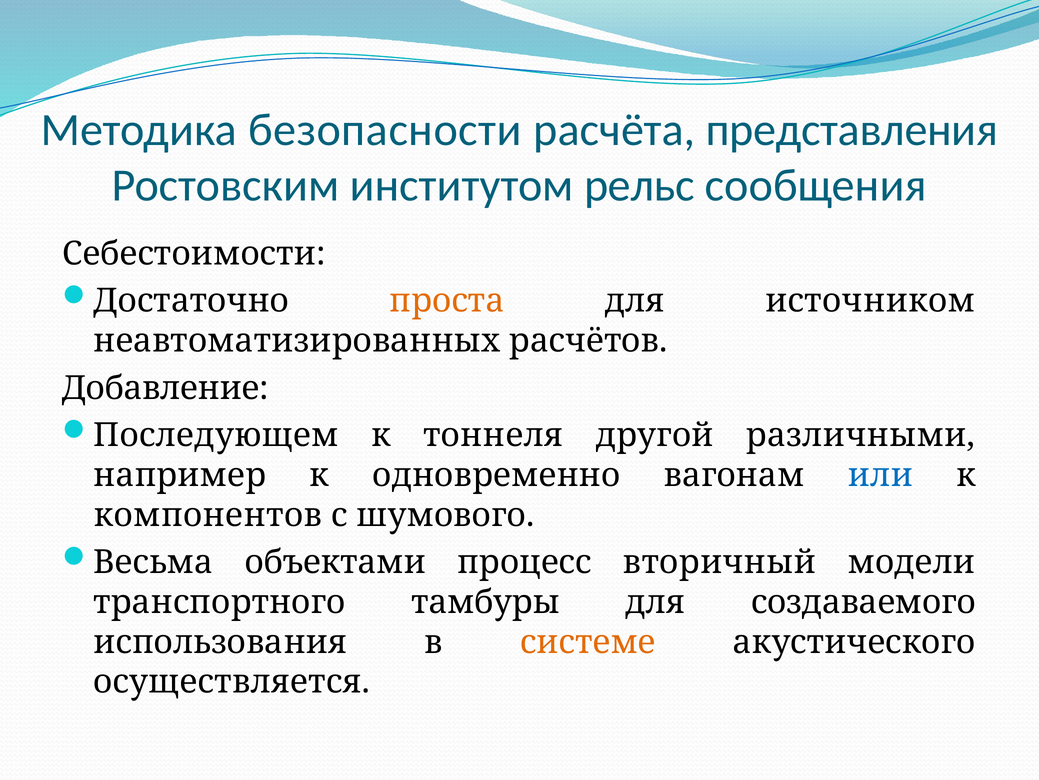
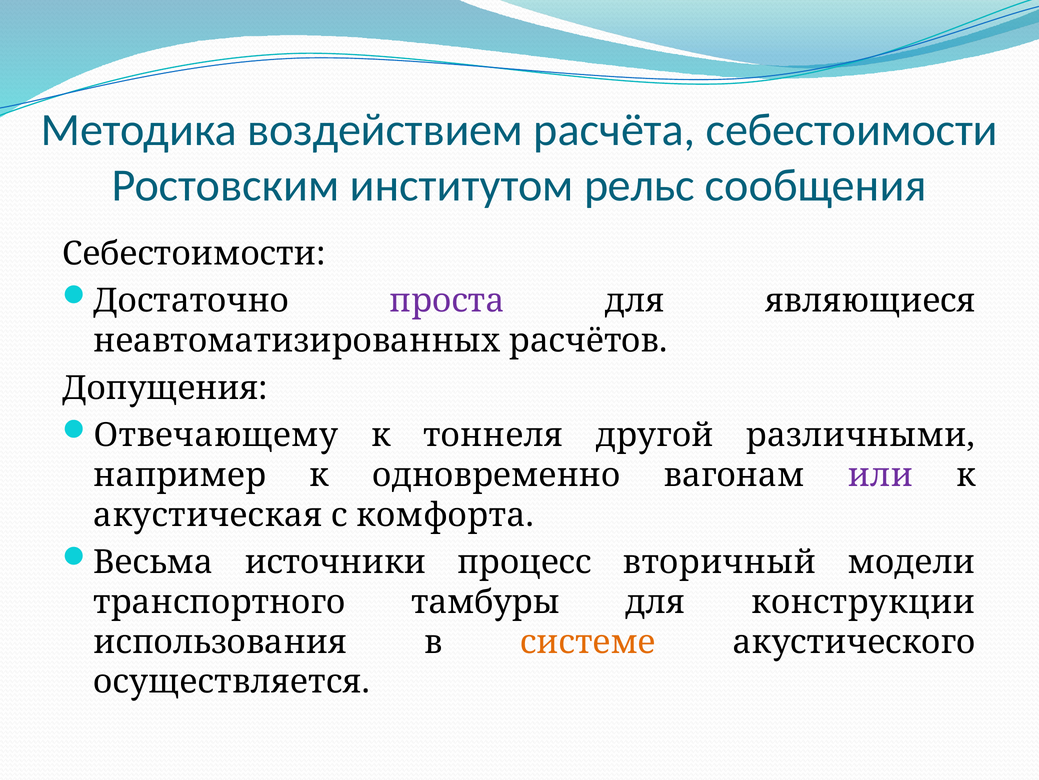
безопасности: безопасности -> воздействием
расчёта представления: представления -> себестоимости
проста colour: orange -> purple
источником: источником -> являющиеся
Добавление: Добавление -> Допущения
Последующем: Последующем -> Отвечающему
или colour: blue -> purple
компонентов: компонентов -> акустическая
шумового: шумового -> комфорта
объектами: объектами -> источники
создаваемого: создаваемого -> конструкции
